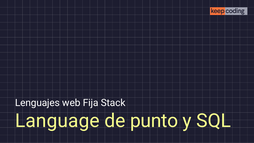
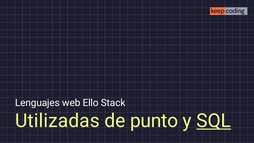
Fija: Fija -> Ello
Language: Language -> Utilizadas
SQL underline: none -> present
